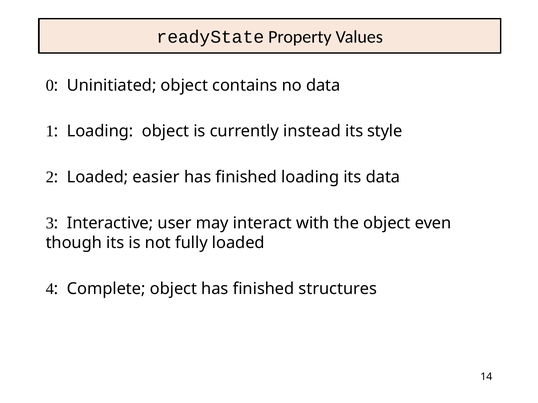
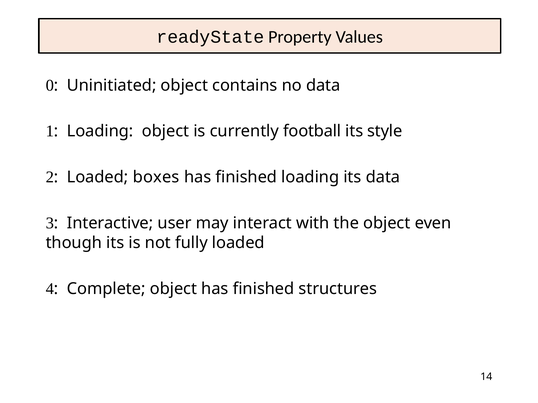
instead: instead -> football
easier: easier -> boxes
